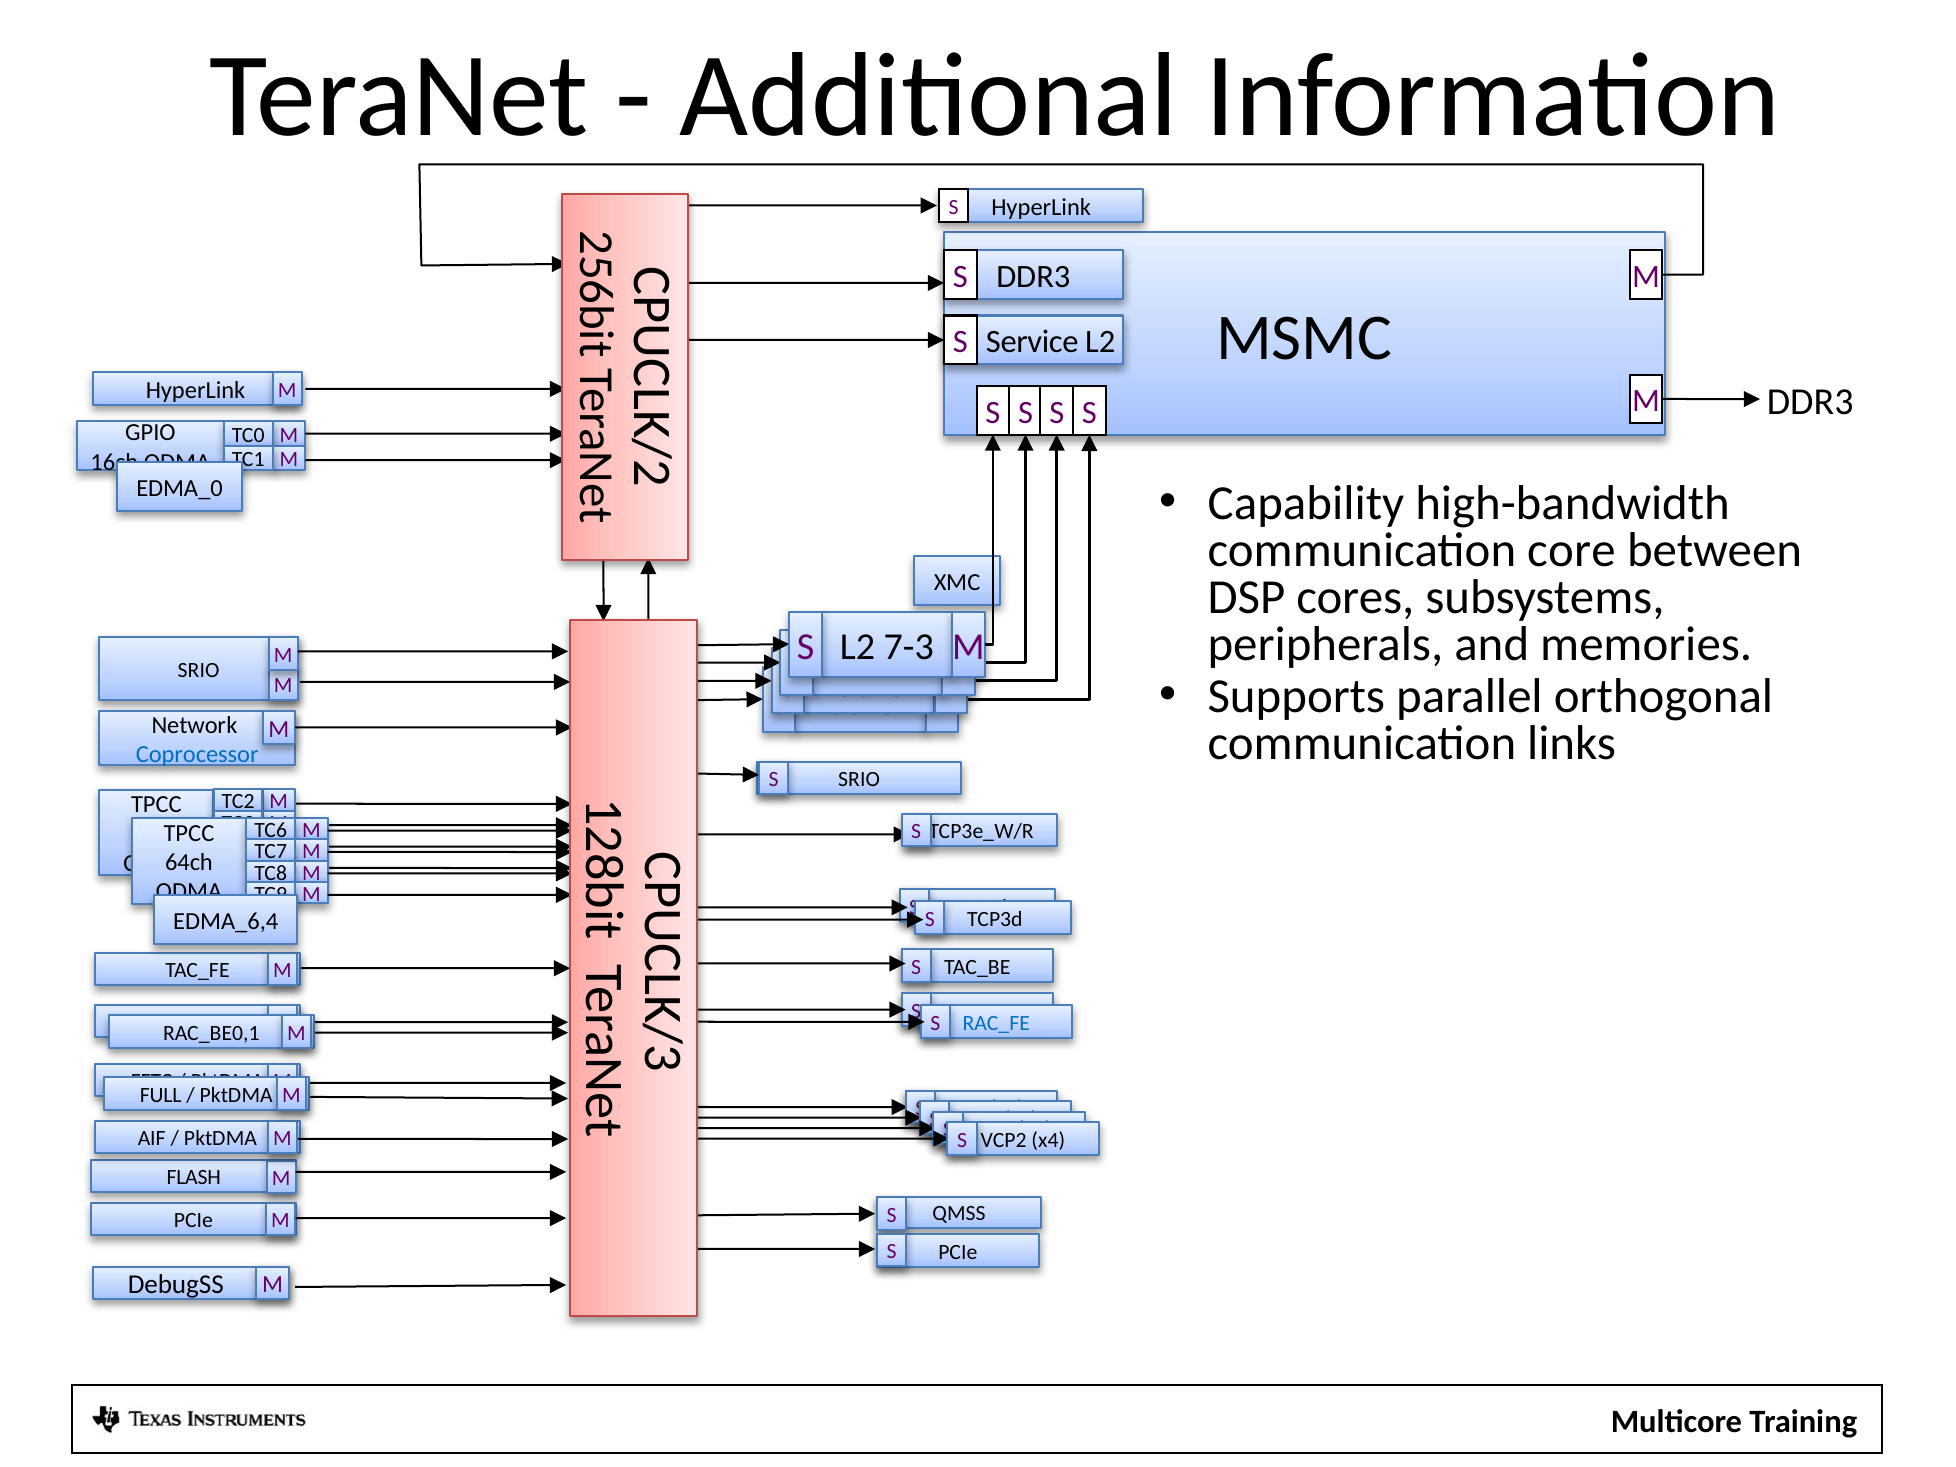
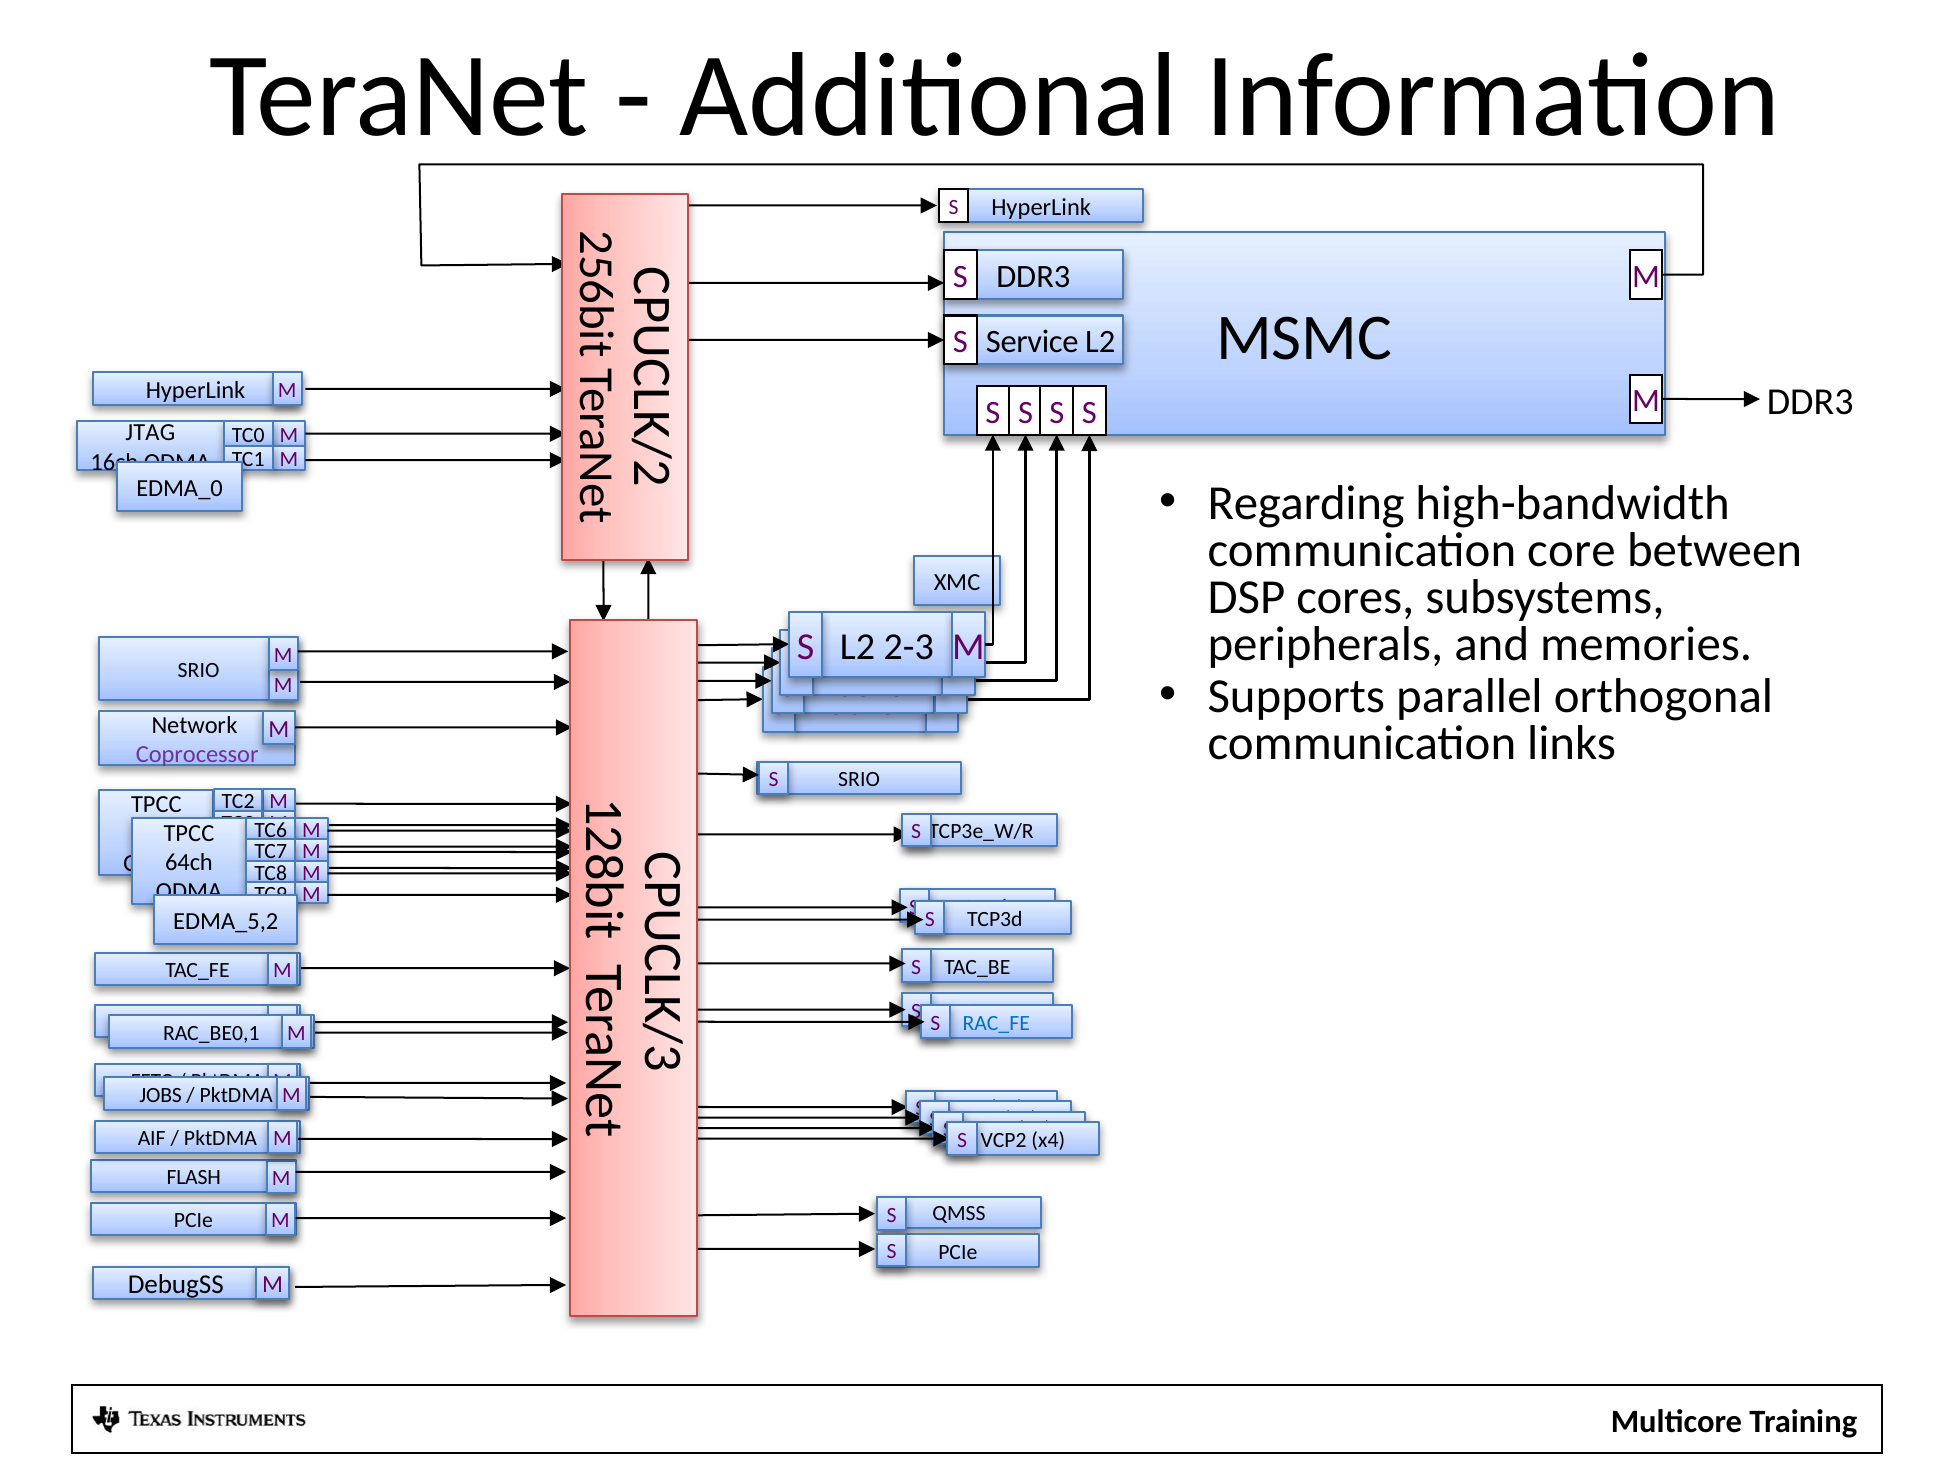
GPIO: GPIO -> JTAG
Capability: Capability -> Regarding
7-3: 7-3 -> 2-3
Coprocessor colour: blue -> purple
EDMA_6,4: EDMA_6,4 -> EDMA_5,2
FULL: FULL -> JOBS
